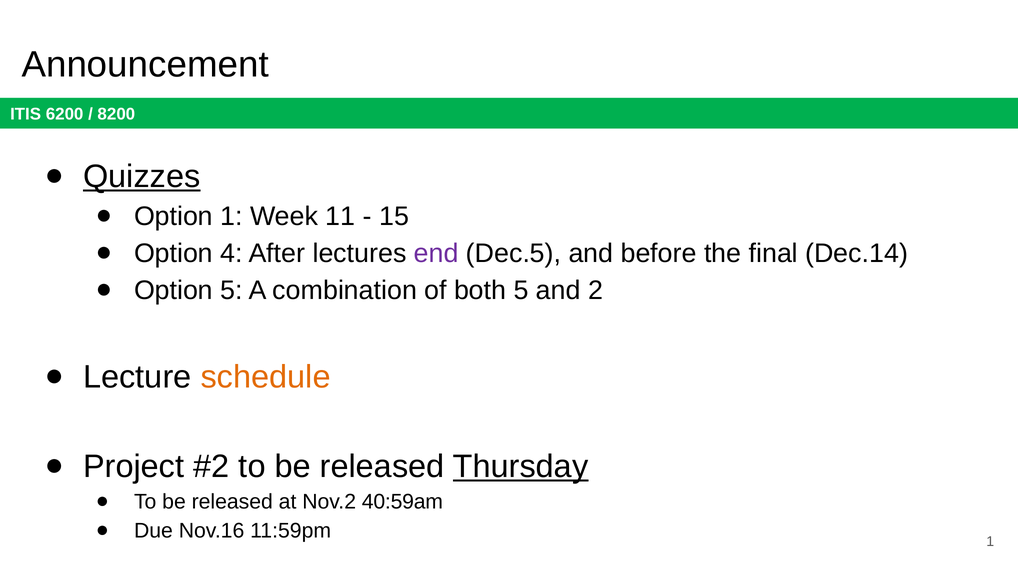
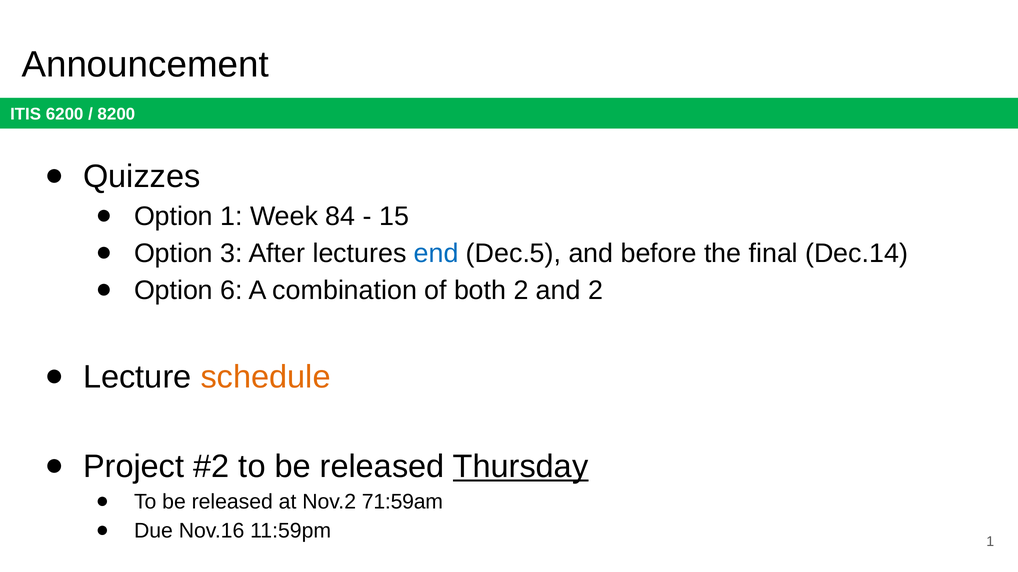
Quizzes underline: present -> none
11: 11 -> 84
4: 4 -> 3
end colour: purple -> blue
Option 5: 5 -> 6
both 5: 5 -> 2
40:59am: 40:59am -> 71:59am
